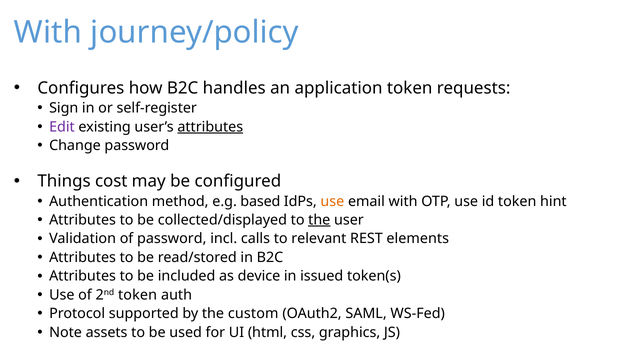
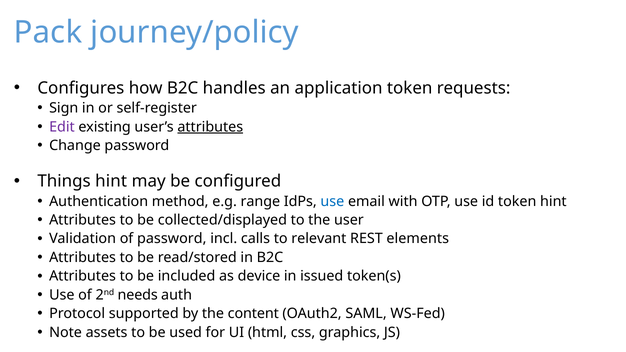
With at (48, 33): With -> Pack
Things cost: cost -> hint
based: based -> range
use at (332, 201) colour: orange -> blue
the at (319, 220) underline: present -> none
2nd token: token -> needs
custom: custom -> content
